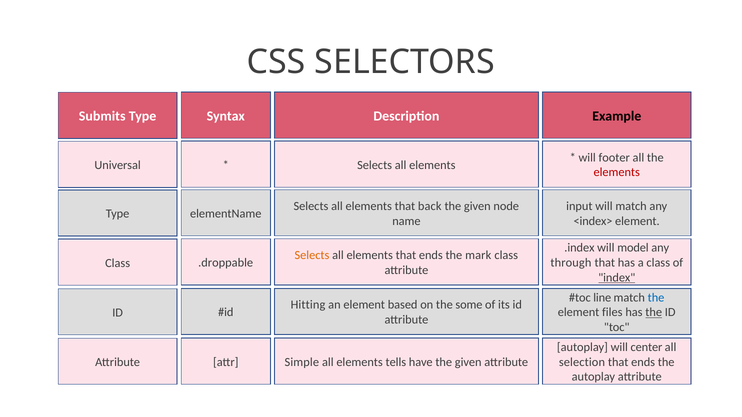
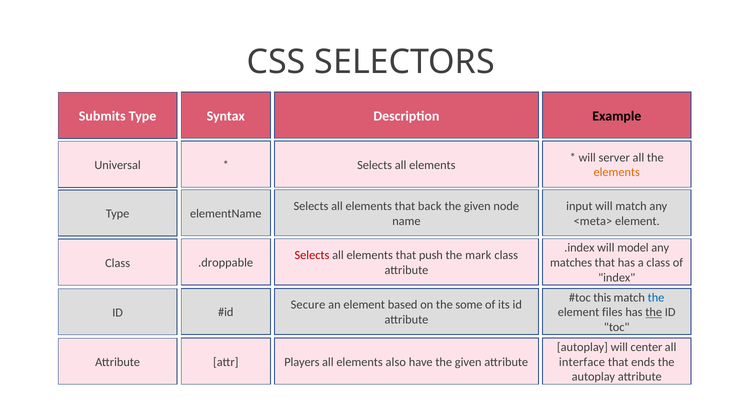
footer: footer -> server
elements at (617, 173) colour: red -> orange
<index>: <index> -> <meta>
Selects at (312, 256) colour: orange -> red
elements that ends: ends -> push
through: through -> matches
index underline: present -> none
line: line -> this
Hitting: Hitting -> Secure
selection: selection -> interface
Simple: Simple -> Players
tells: tells -> also
